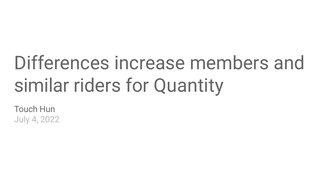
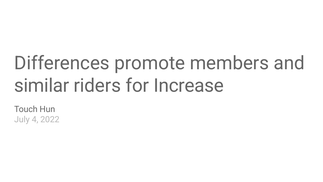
increase: increase -> promote
Quantity: Quantity -> Increase
